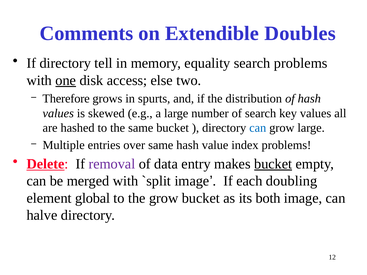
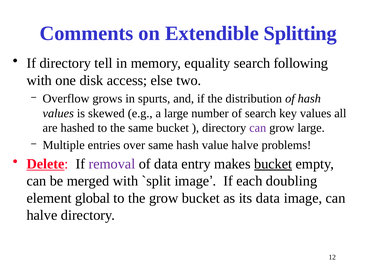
Doubles: Doubles -> Splitting
search problems: problems -> following
one underline: present -> none
Therefore: Therefore -> Overflow
can at (258, 128) colour: blue -> purple
value index: index -> halve
its both: both -> data
